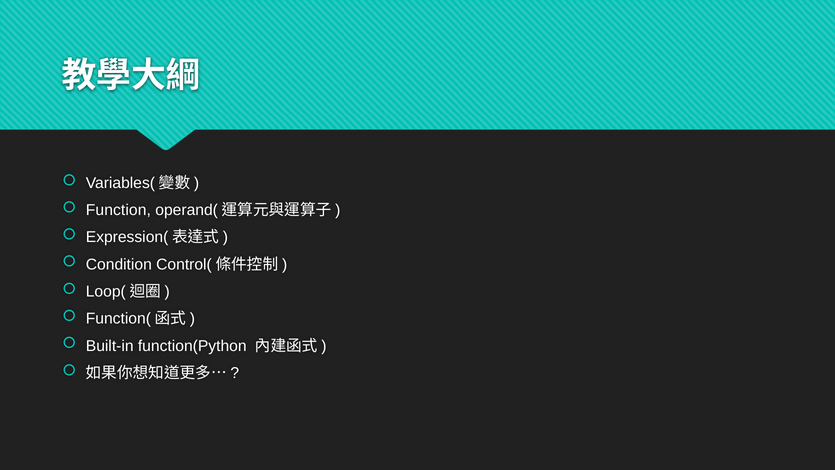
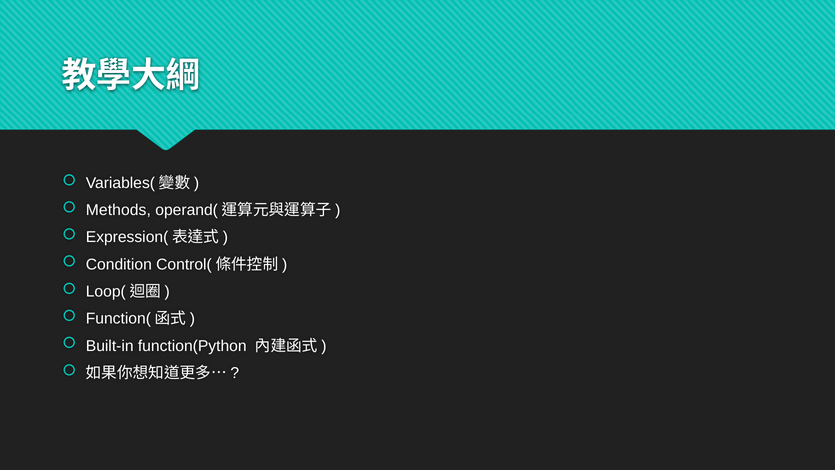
Function: Function -> Methods
